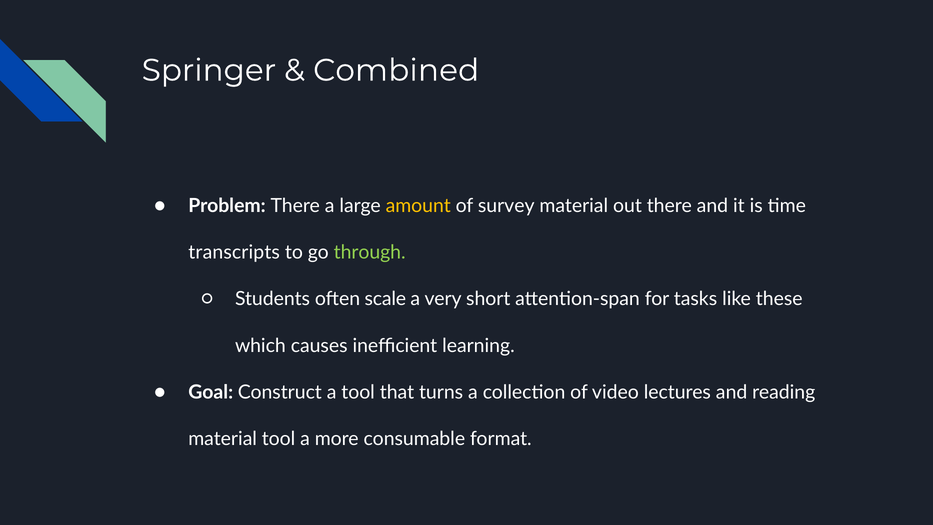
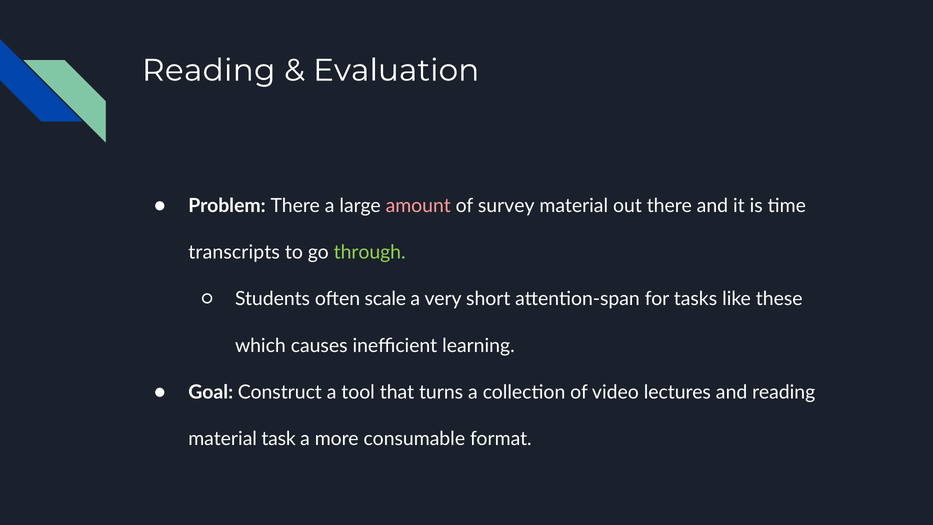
Springer at (209, 70): Springer -> Reading
Combined: Combined -> Evaluation
amount colour: yellow -> pink
material tool: tool -> task
